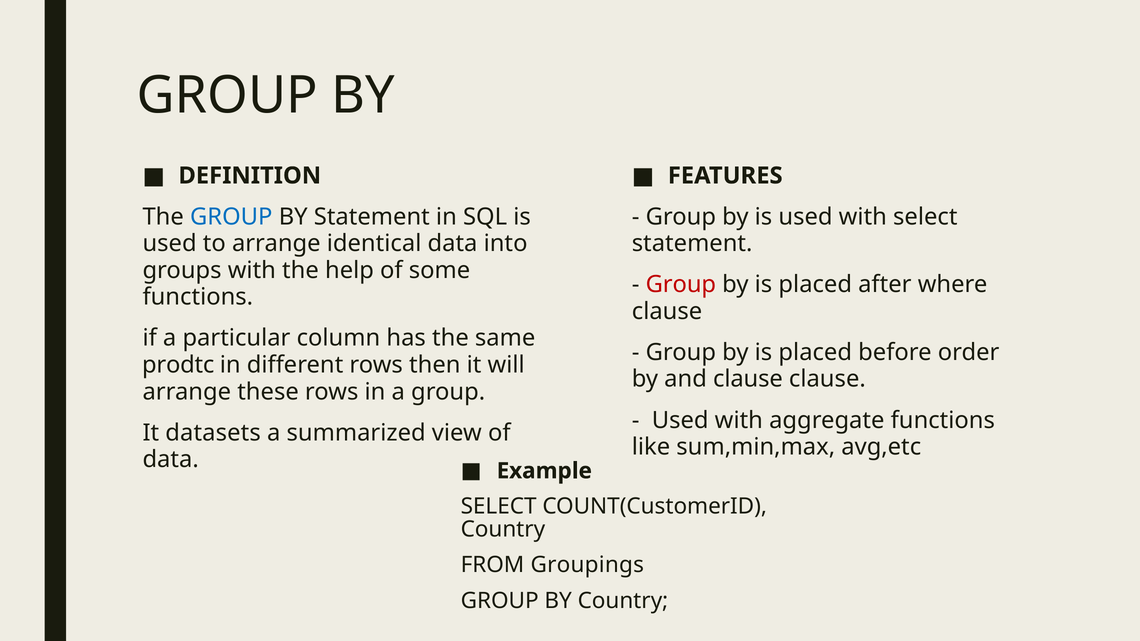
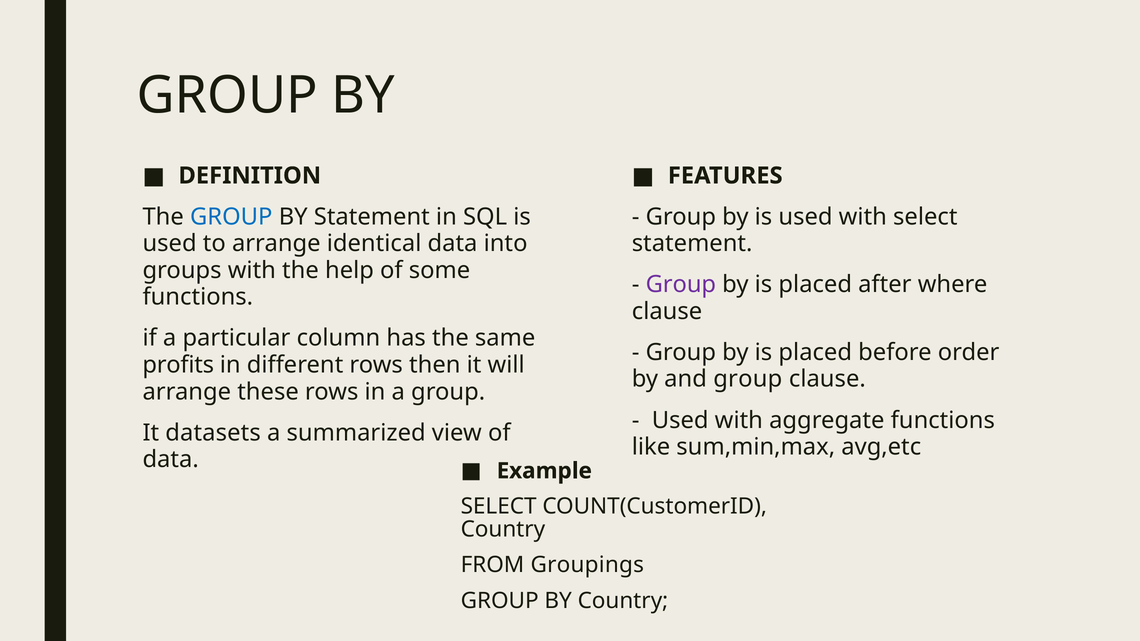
Group at (681, 285) colour: red -> purple
prodtc: prodtc -> profits
and clause: clause -> group
